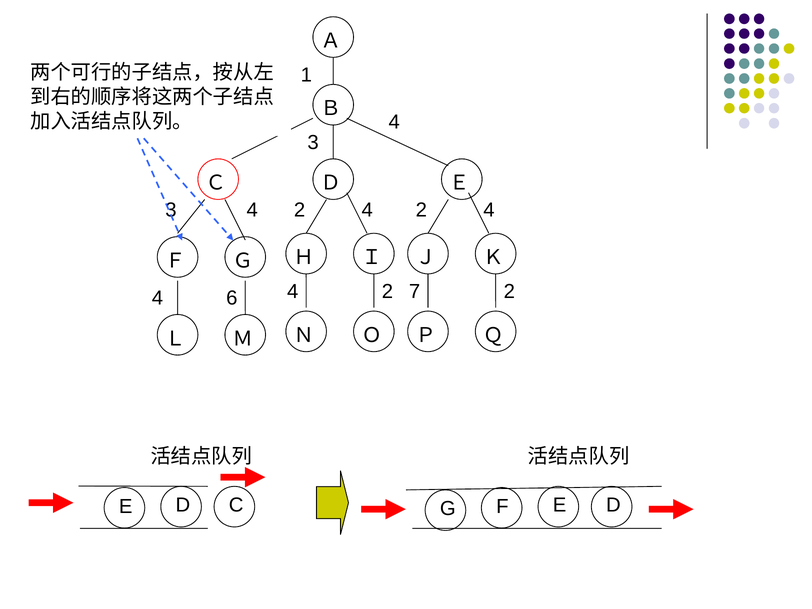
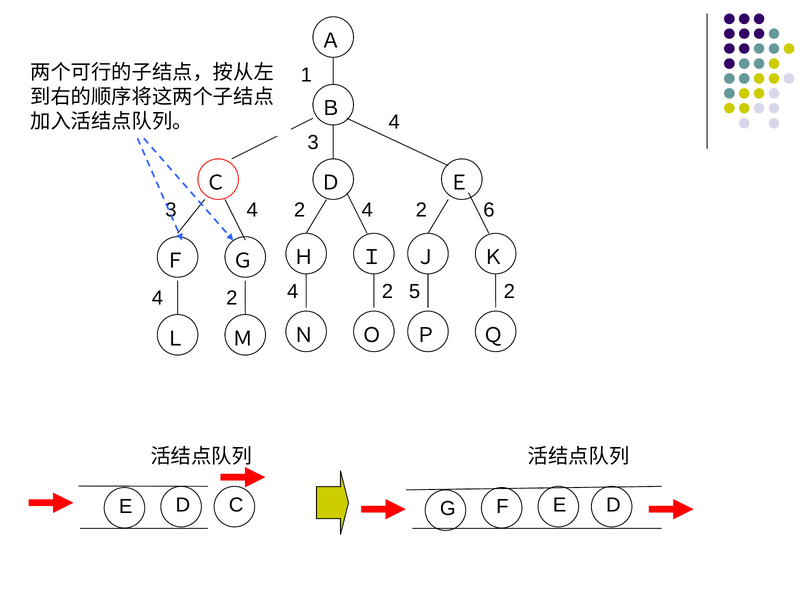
4 2 4: 4 -> 6
7: 7 -> 5
6 at (232, 298): 6 -> 2
